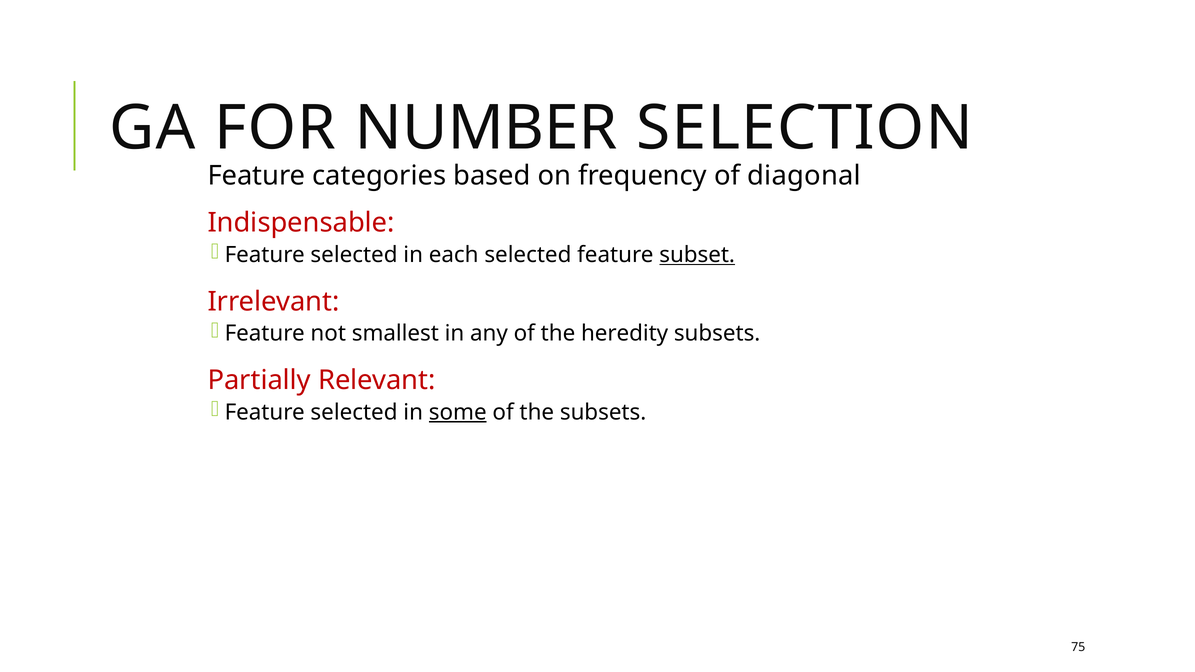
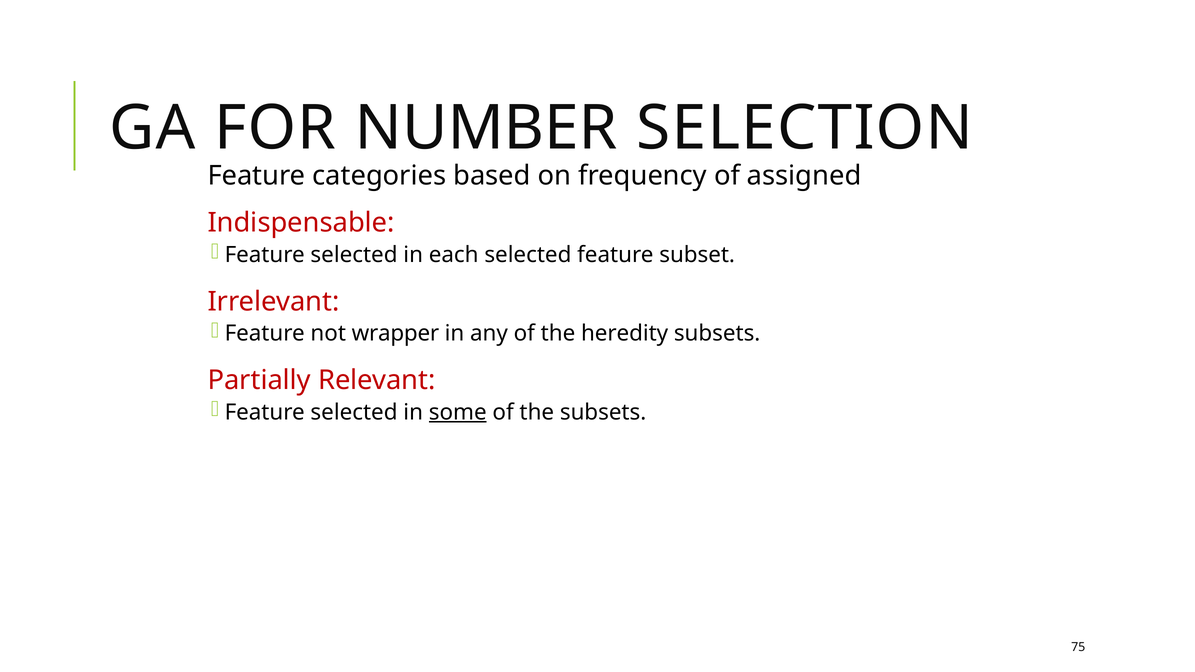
diagonal: diagonal -> assigned
subset underline: present -> none
smallest: smallest -> wrapper
